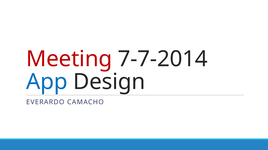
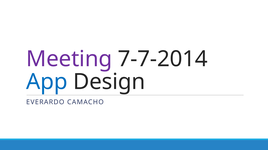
Meeting colour: red -> purple
